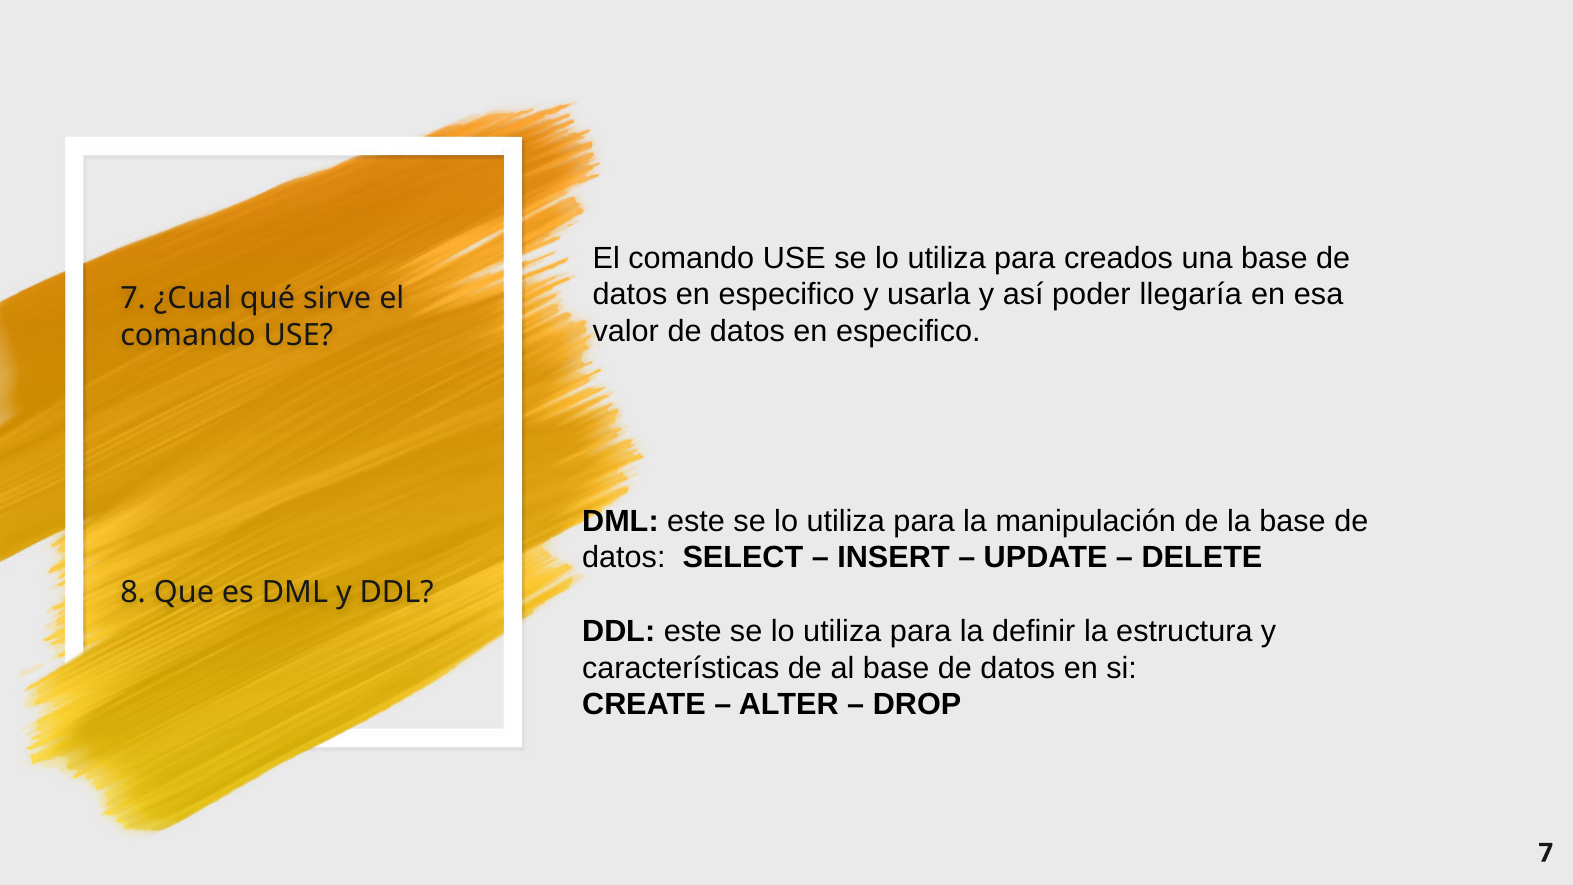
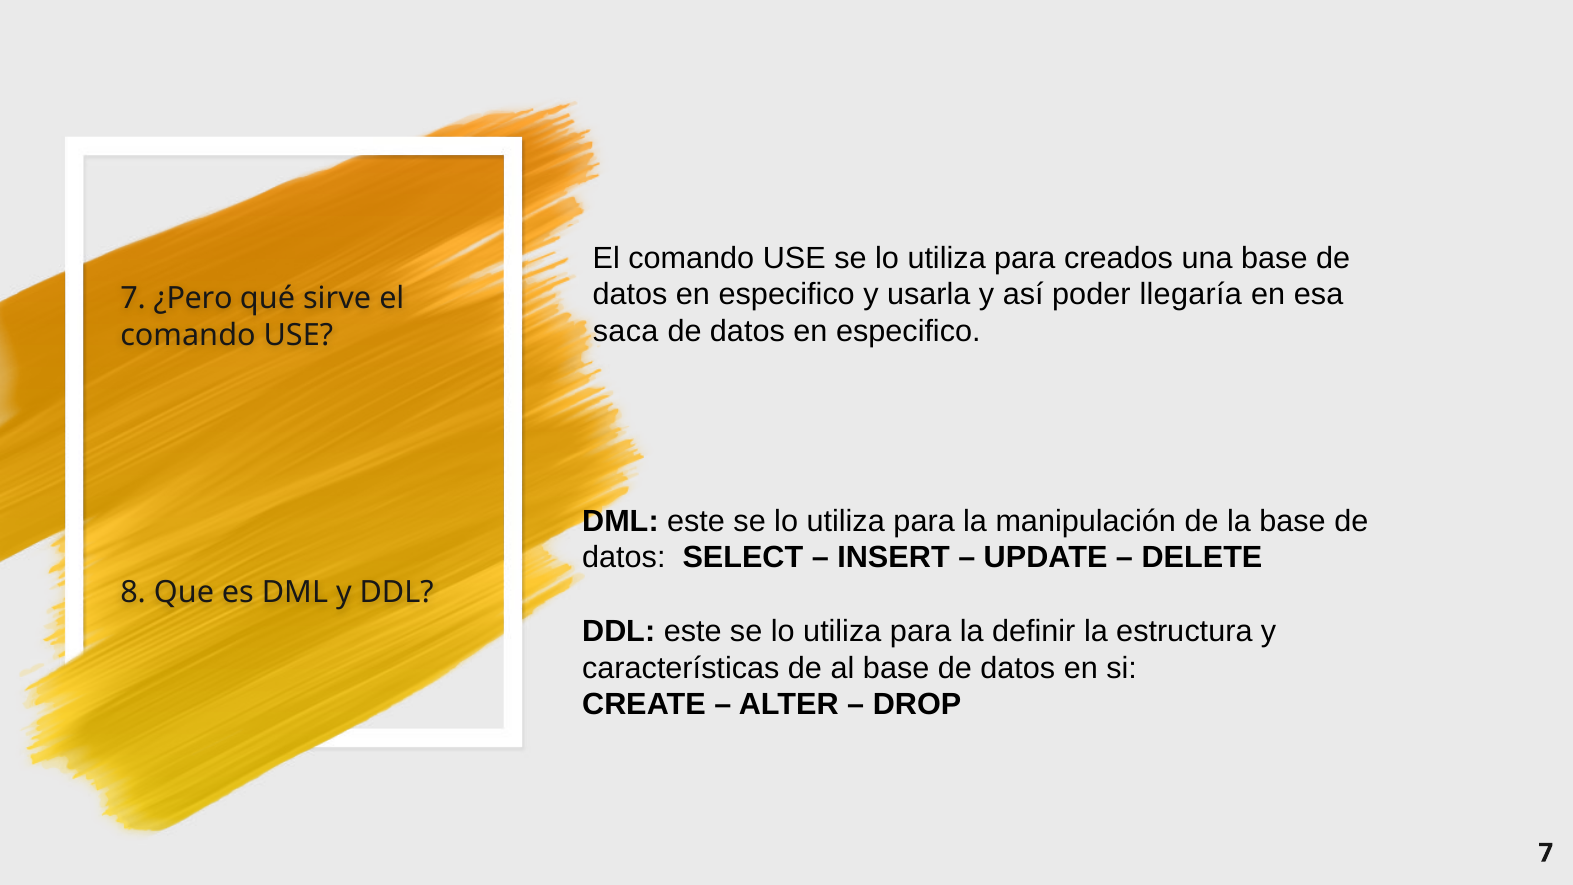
¿Cual: ¿Cual -> ¿Pero
valor: valor -> saca
